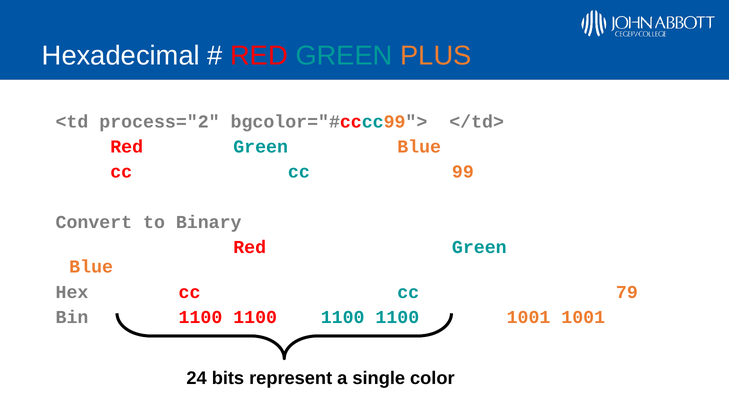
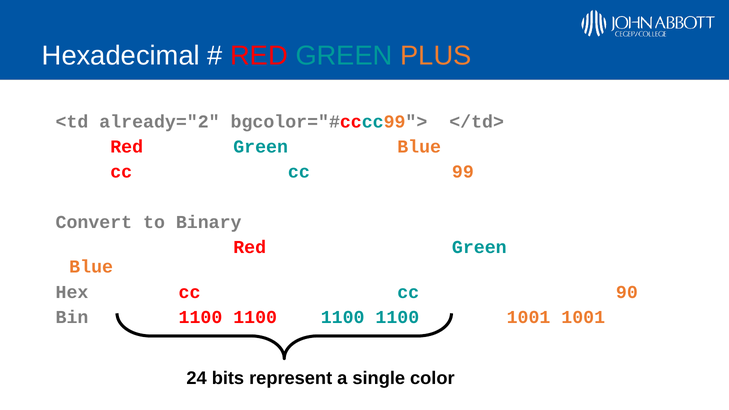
process="2: process="2 -> already="2
79: 79 -> 90
